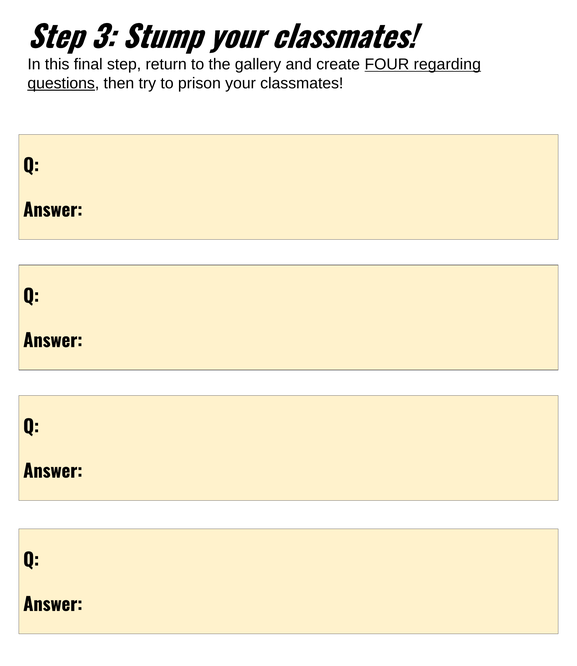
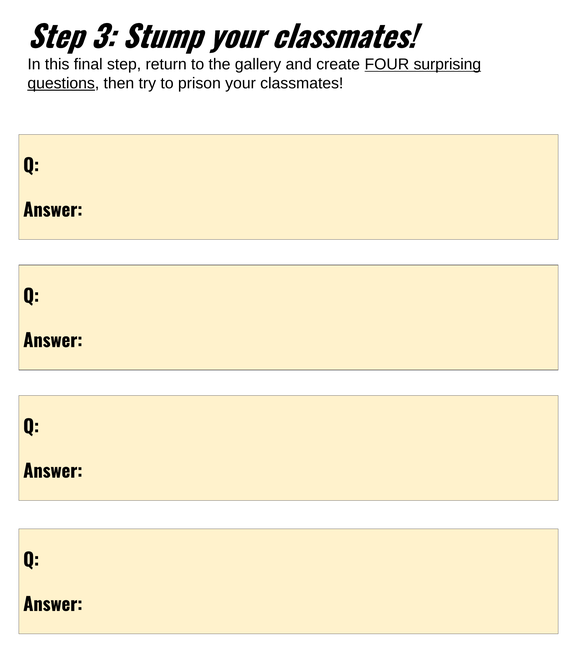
regarding: regarding -> surprising
